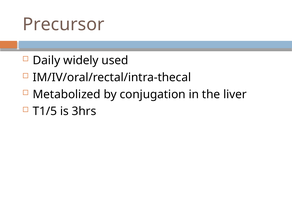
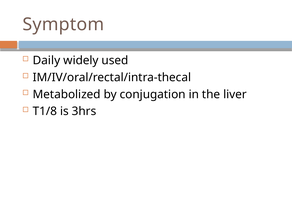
Precursor: Precursor -> Symptom
T1/5: T1/5 -> T1/8
